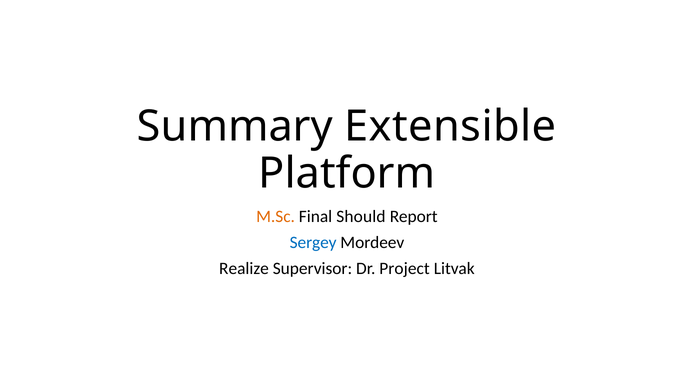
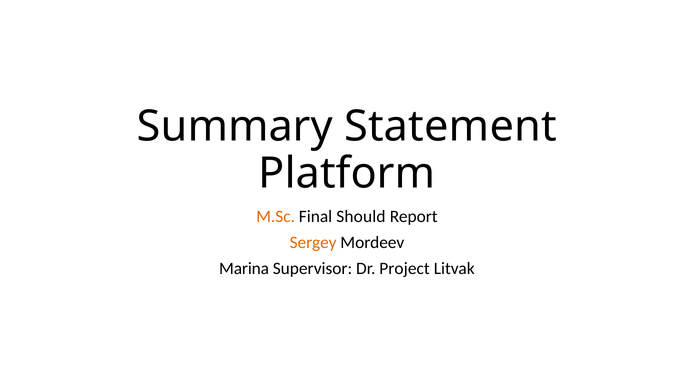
Extensible: Extensible -> Statement
Sergey colour: blue -> orange
Realize: Realize -> Marina
